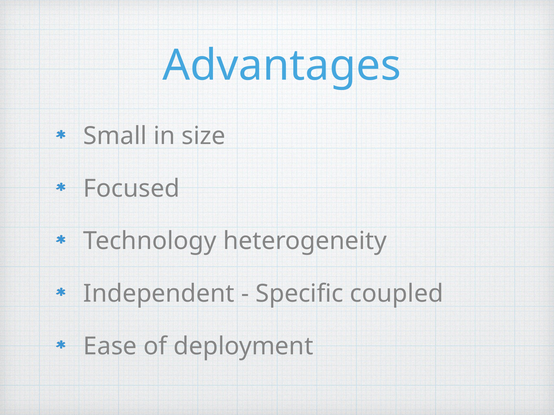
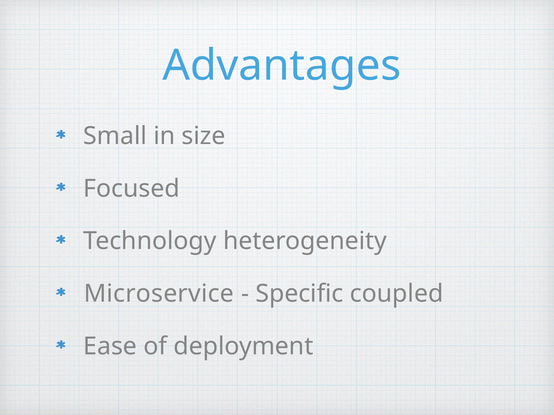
Independent: Independent -> Microservice
